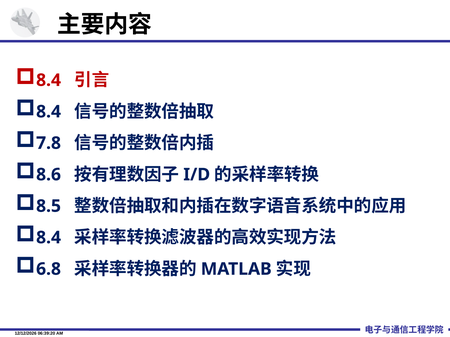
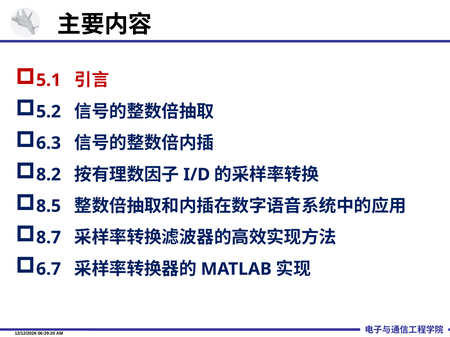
8.4 at (49, 80): 8.4 -> 5.1
8.4 at (49, 112): 8.4 -> 5.2
7.8: 7.8 -> 6.3
8.6: 8.6 -> 8.2
8.4 at (49, 238): 8.4 -> 8.7
6.8: 6.8 -> 6.7
